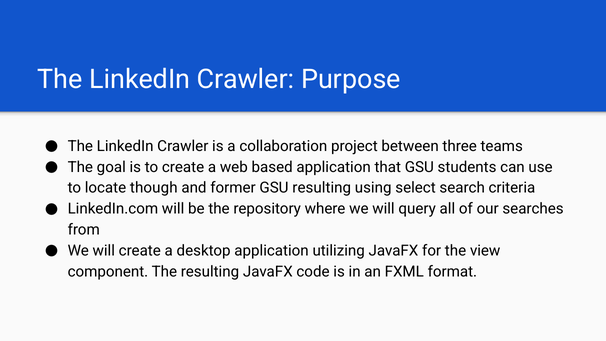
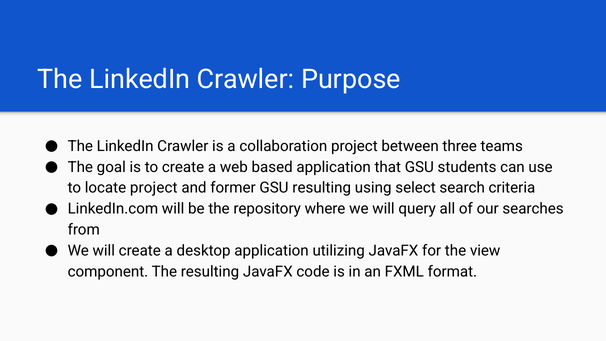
locate though: though -> project
